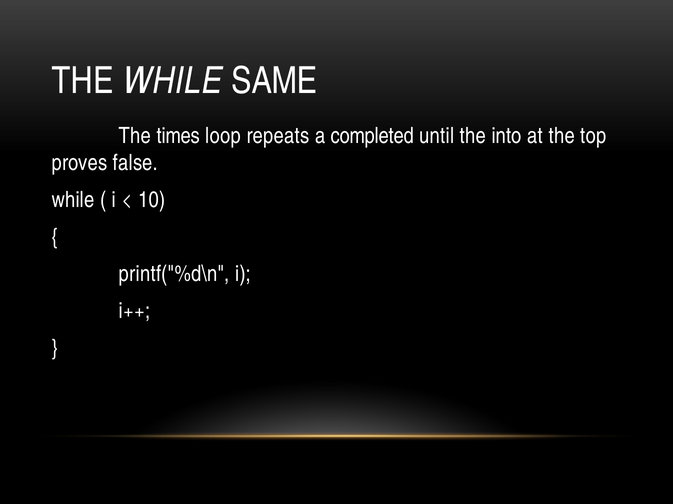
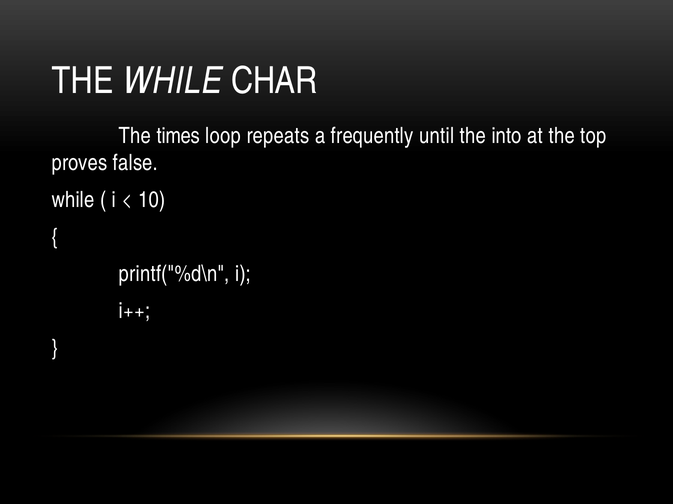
SAME: SAME -> CHAR
completed: completed -> frequently
